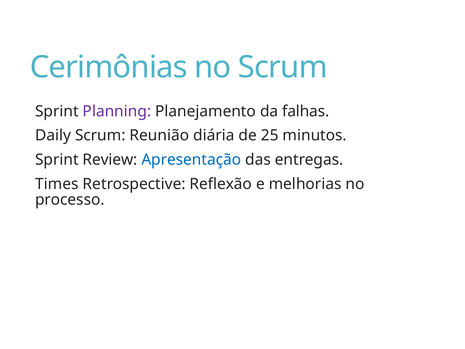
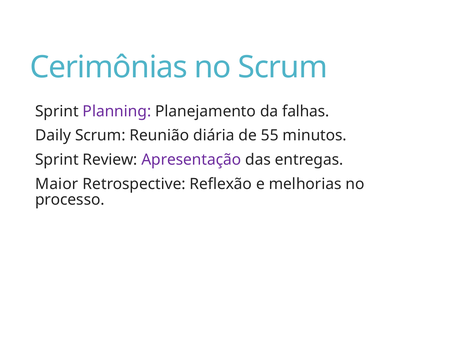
25: 25 -> 55
Apresentação colour: blue -> purple
Times: Times -> Maior
